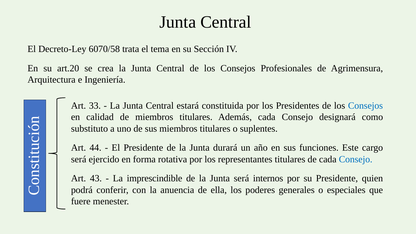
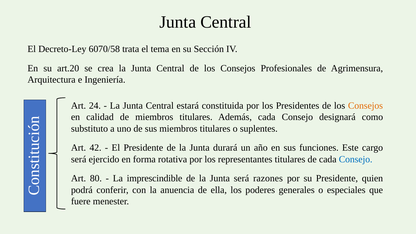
33: 33 -> 24
Consejos at (365, 106) colour: blue -> orange
44: 44 -> 42
43: 43 -> 80
internos: internos -> razones
